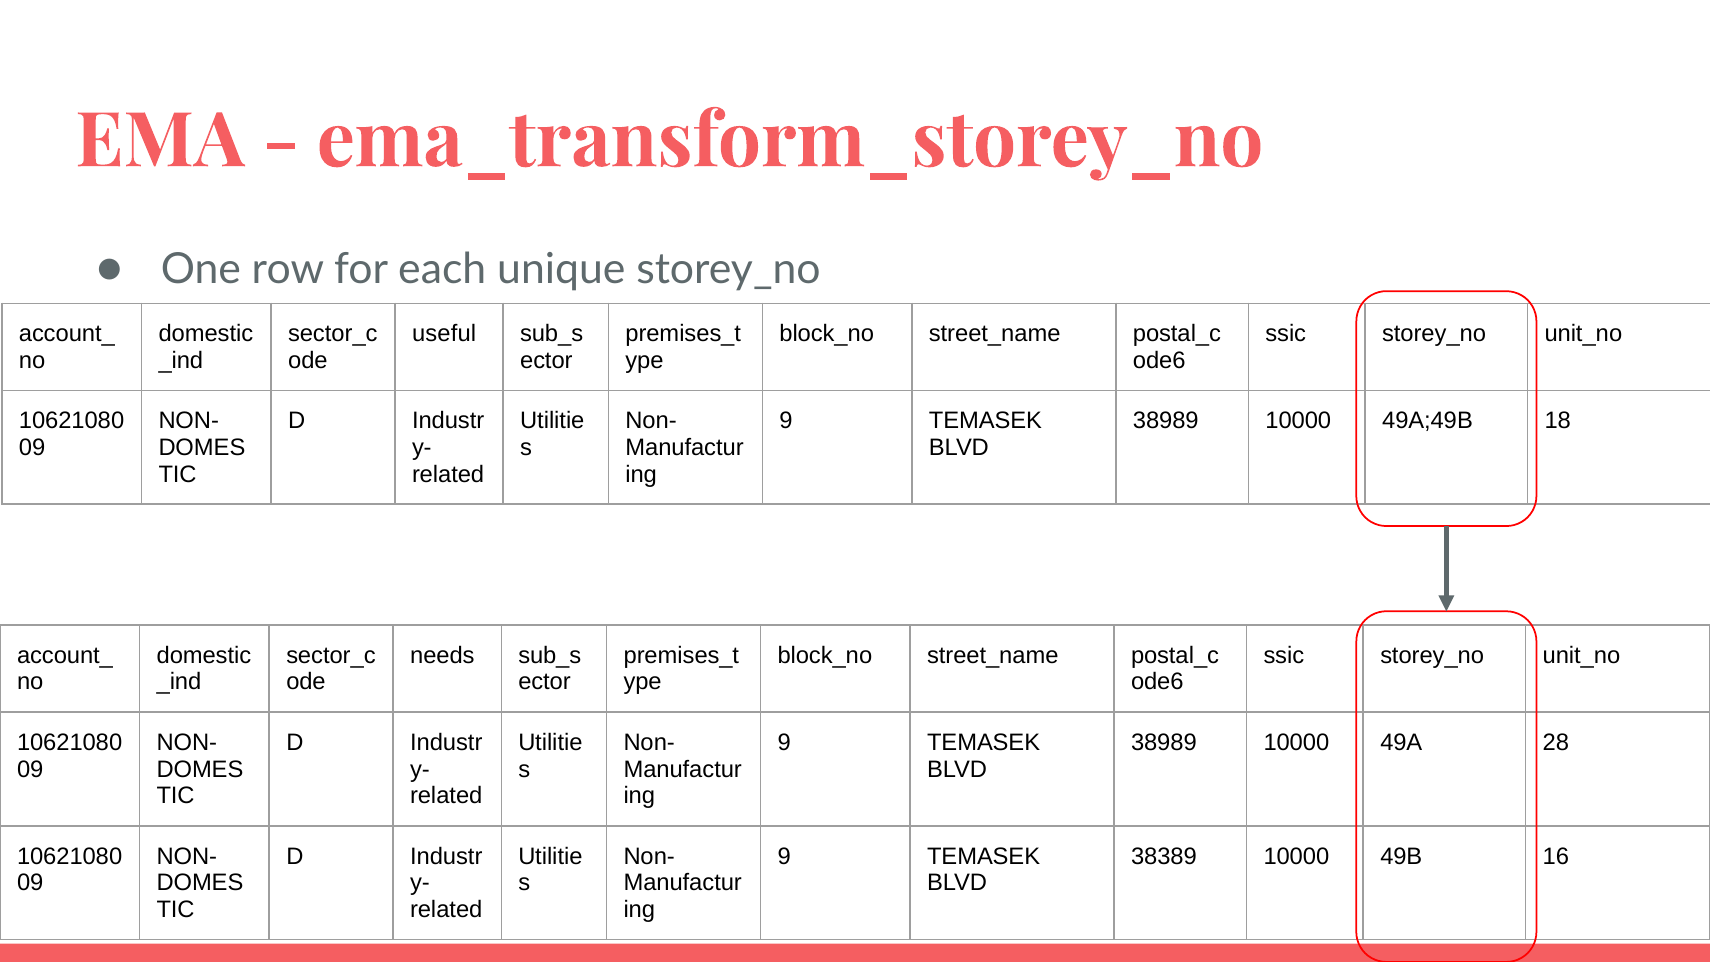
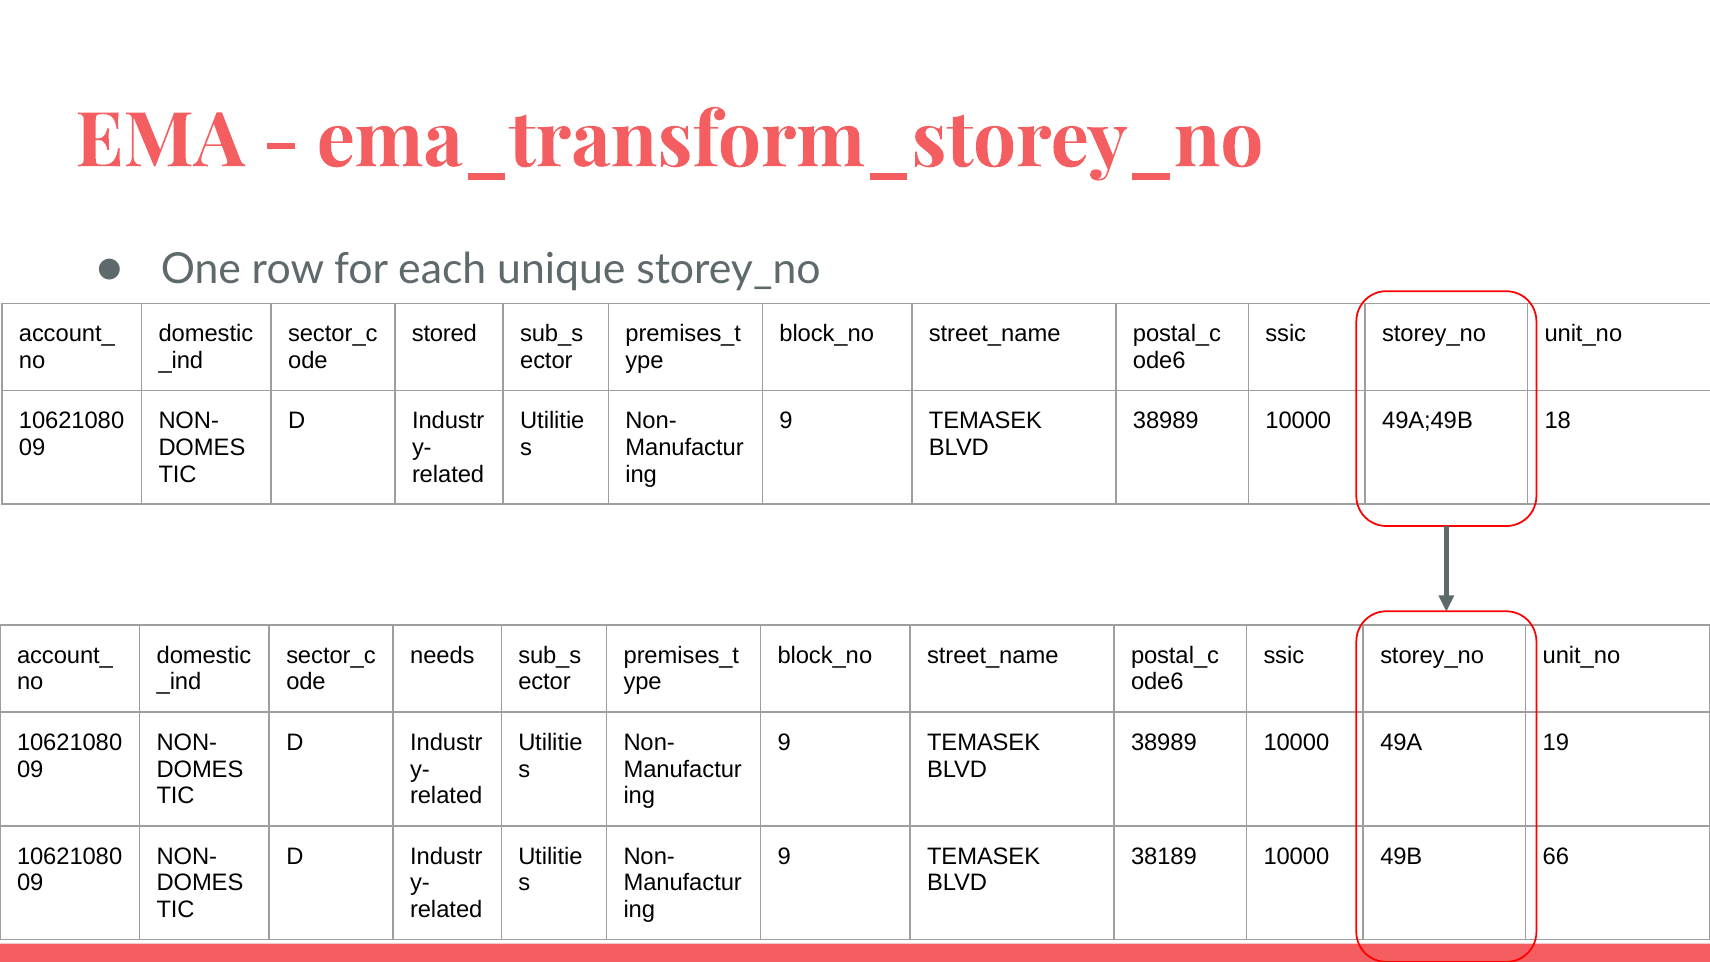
useful: useful -> stored
28: 28 -> 19
38389: 38389 -> 38189
16: 16 -> 66
